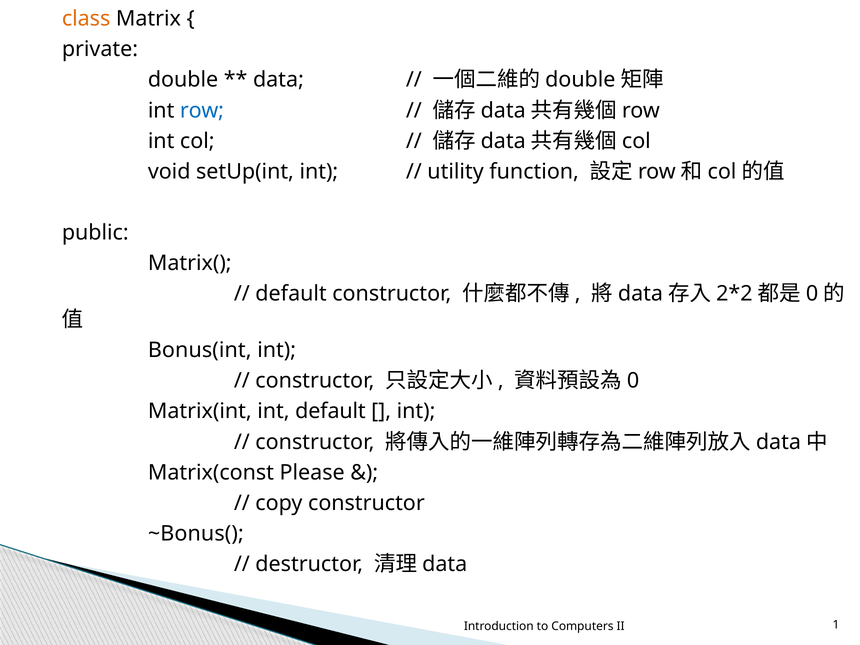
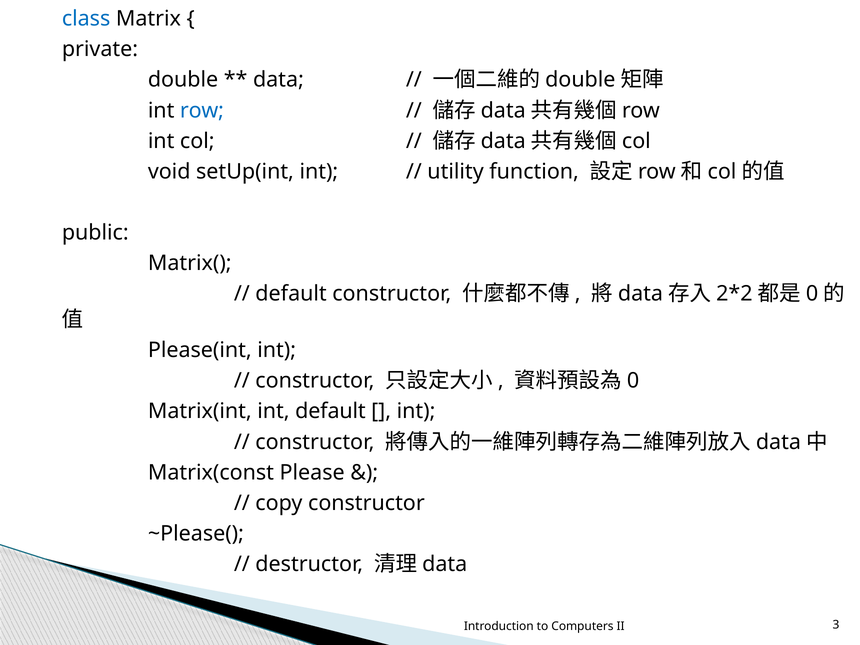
class colour: orange -> blue
Bonus(int: Bonus(int -> Please(int
~Bonus(: ~Bonus( -> ~Please(
1: 1 -> 3
